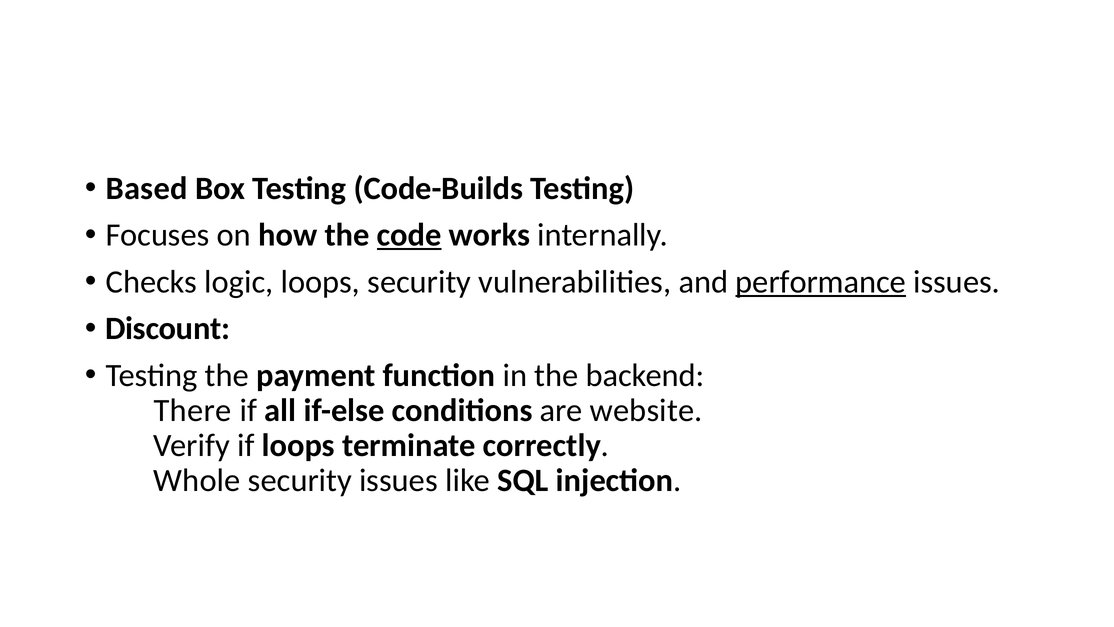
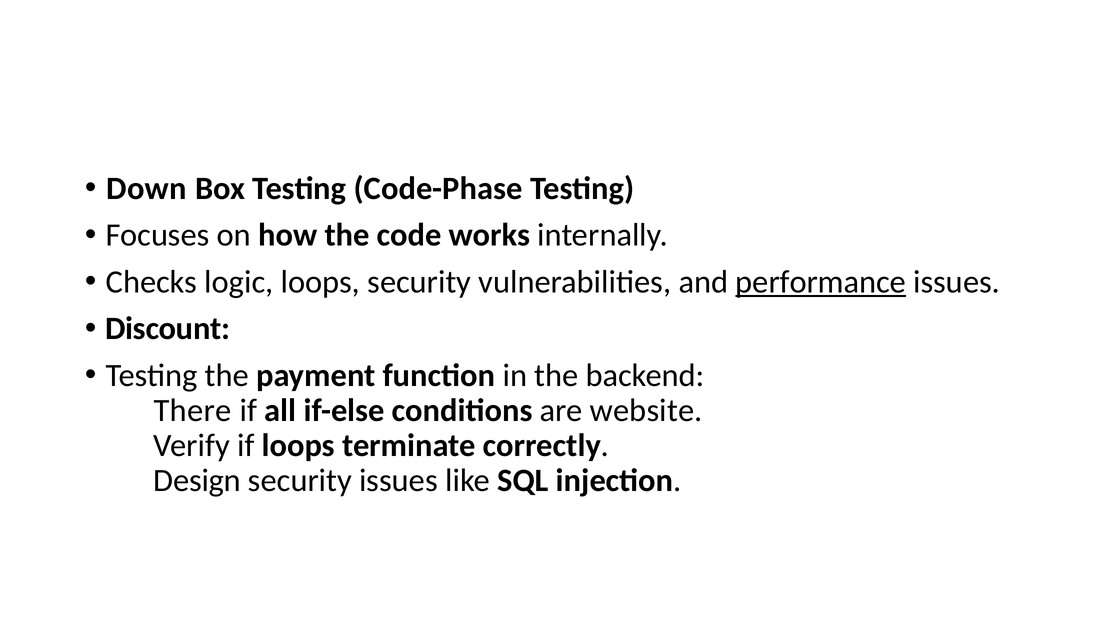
Based: Based -> Down
Code-Builds: Code-Builds -> Code-Phase
code underline: present -> none
Whole: Whole -> Design
